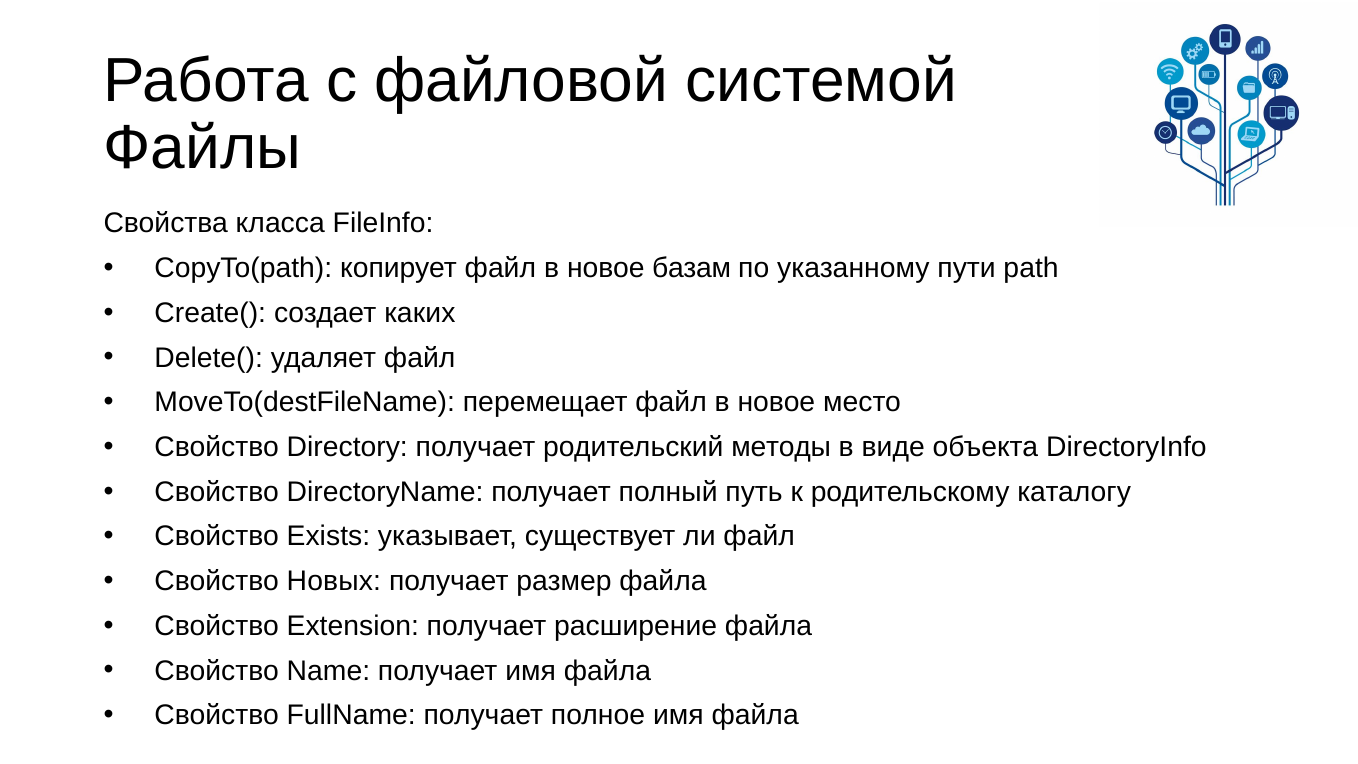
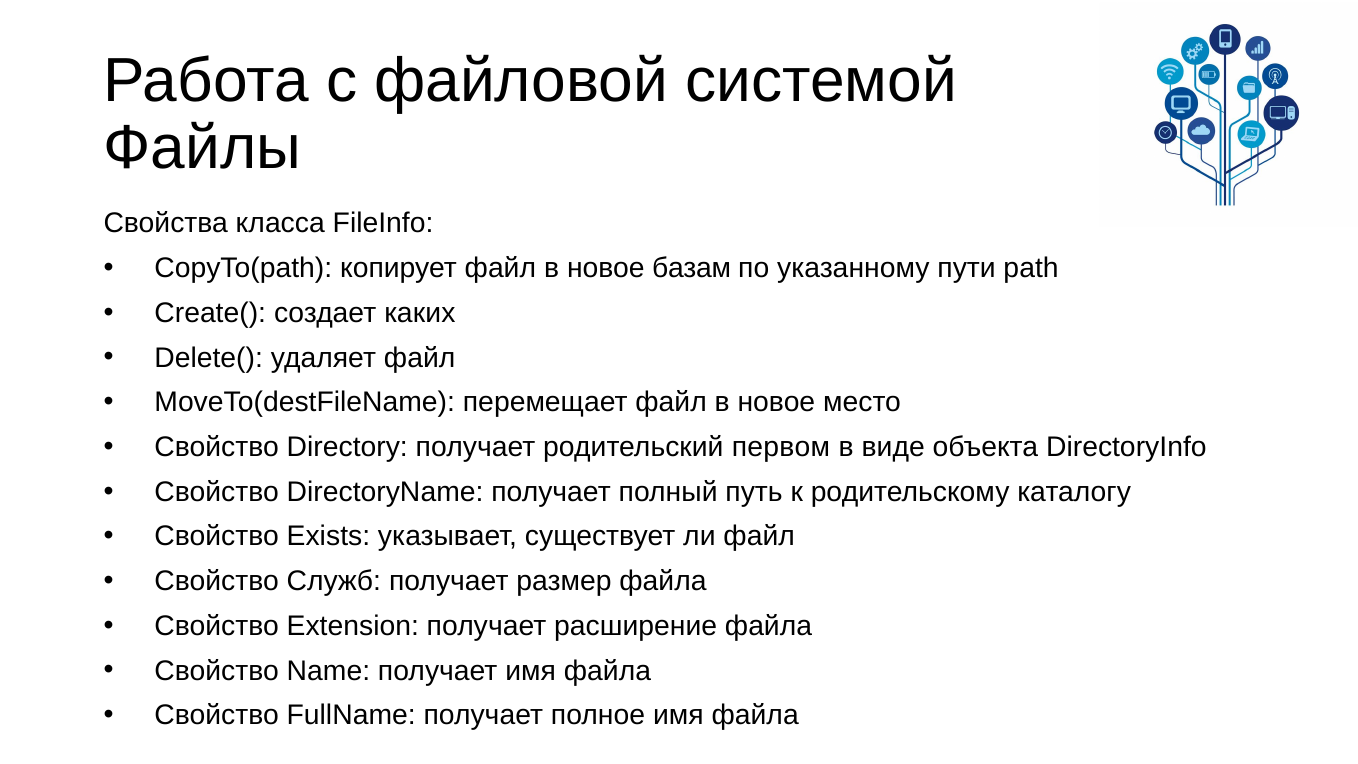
методы: методы -> первом
Новых: Новых -> Служб
